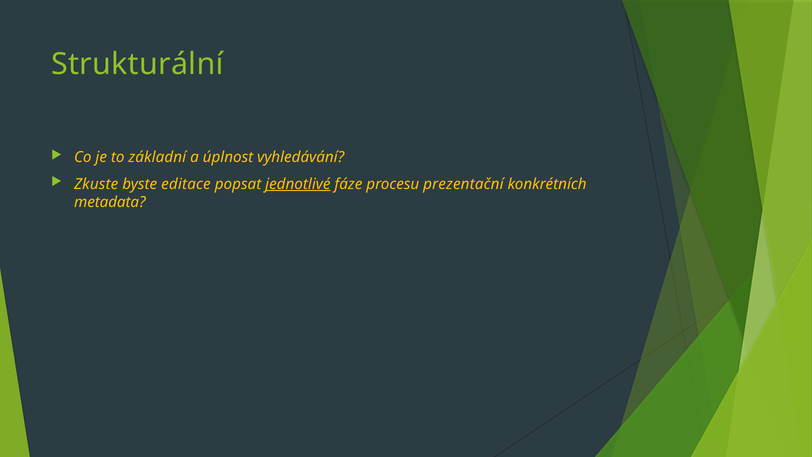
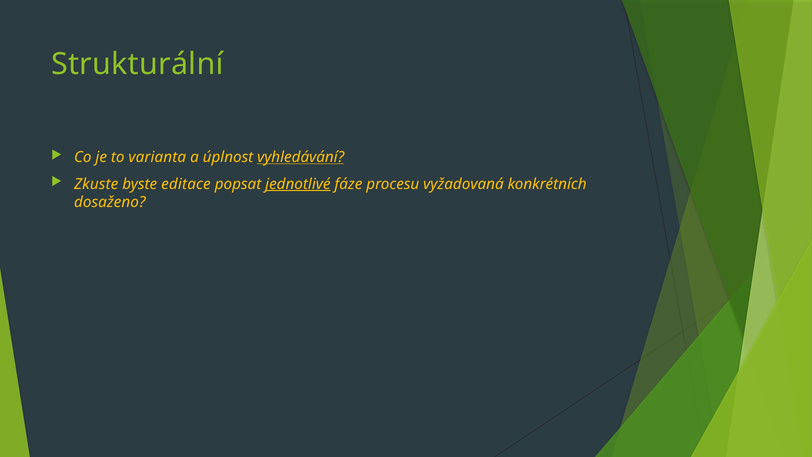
základní: základní -> varianta
vyhledávání underline: none -> present
prezentační: prezentační -> vyžadovaná
metadata: metadata -> dosaženo
